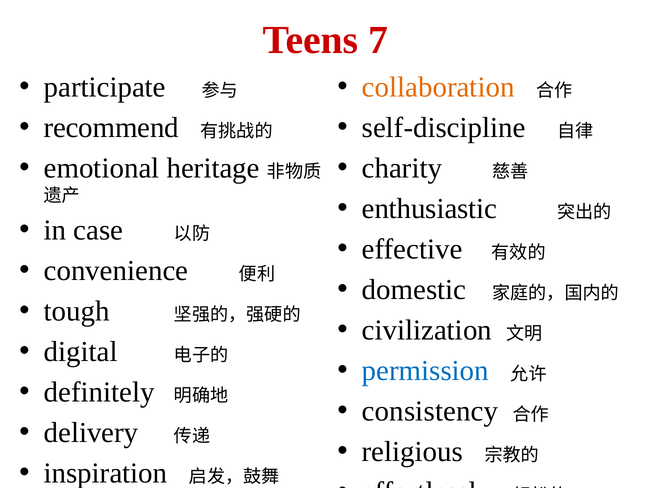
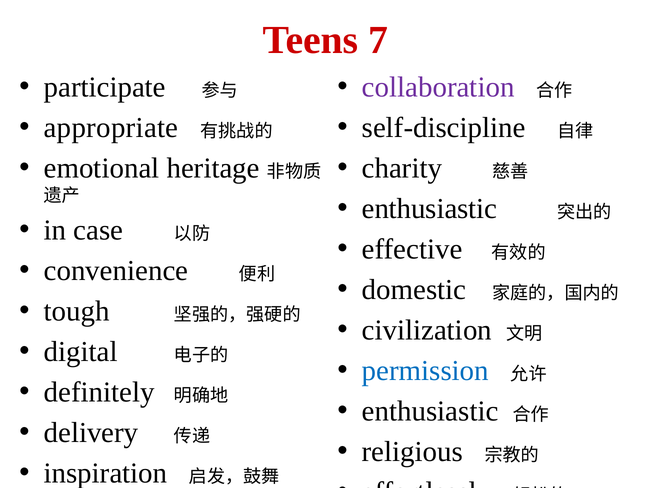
collaboration colour: orange -> purple
recommend: recommend -> appropriate
consistency at (430, 411): consistency -> enthusiastic
